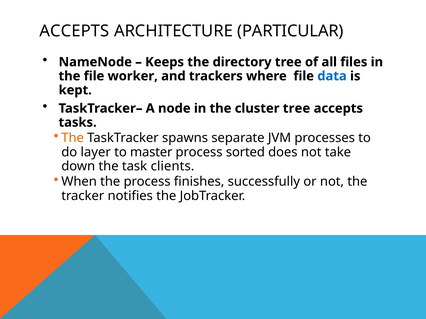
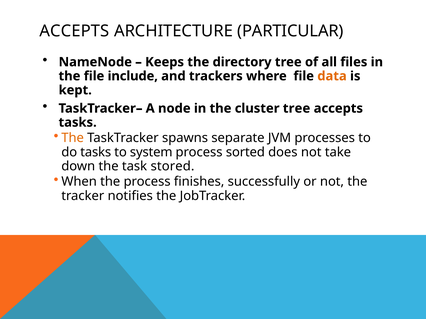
worker: worker -> include
data colour: blue -> orange
do layer: layer -> tasks
master: master -> system
clients: clients -> stored
